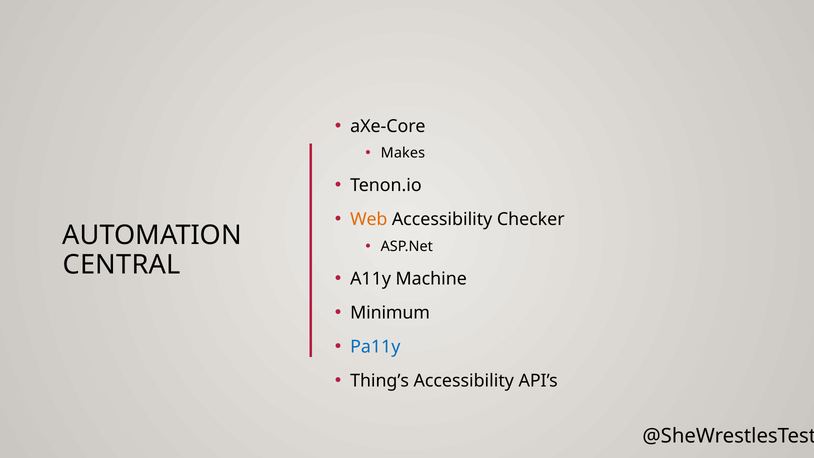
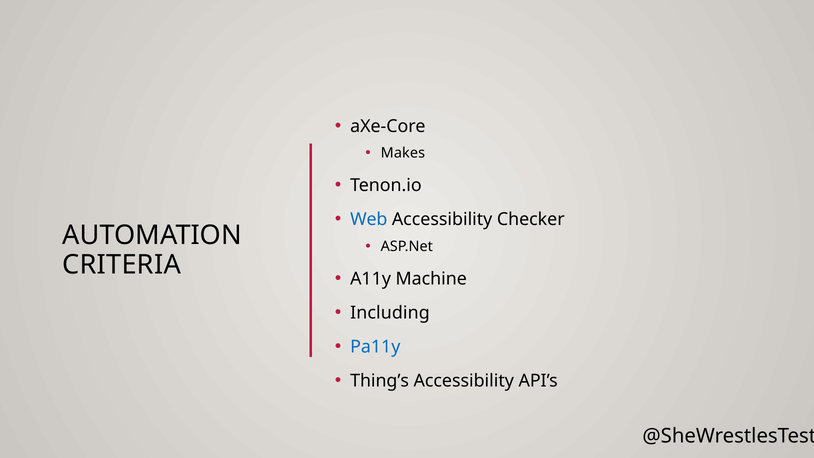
Web colour: orange -> blue
CENTRAL: CENTRAL -> CRITERIA
Minimum: Minimum -> Including
